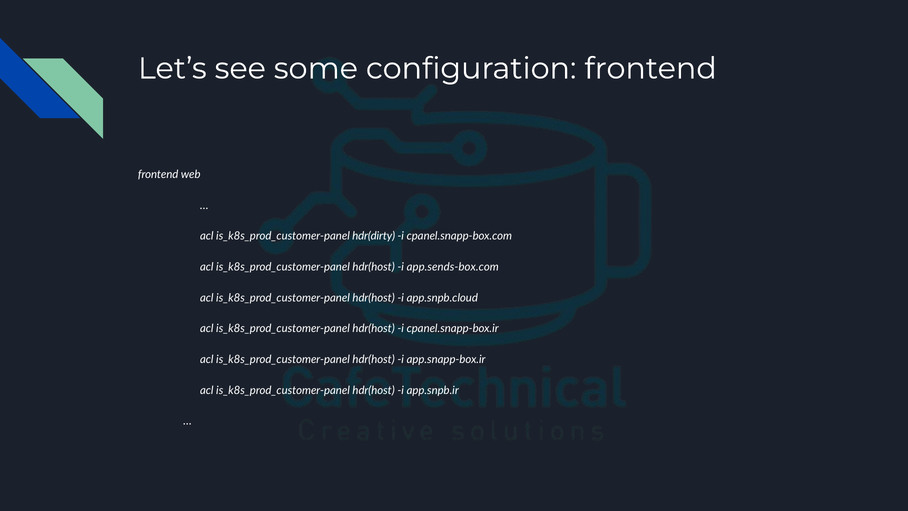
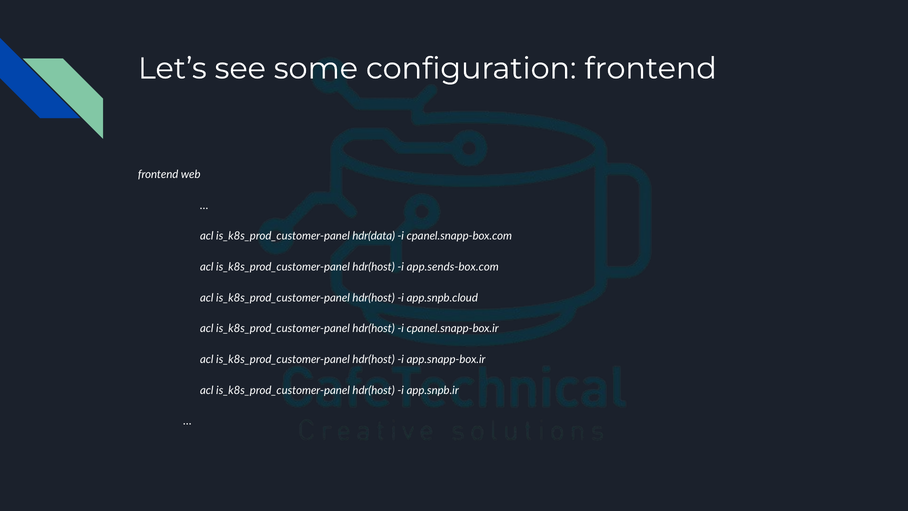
hdr(dirty: hdr(dirty -> hdr(data
